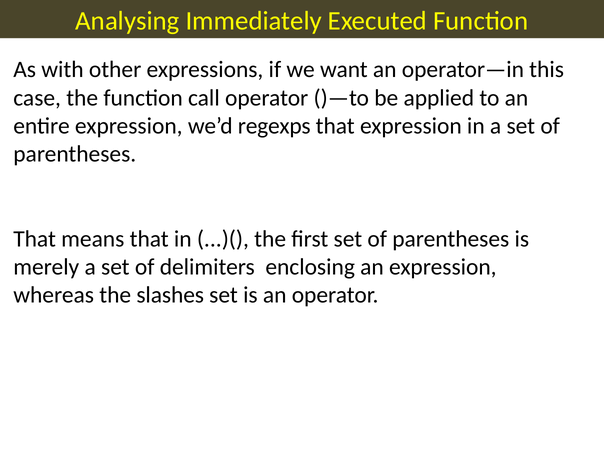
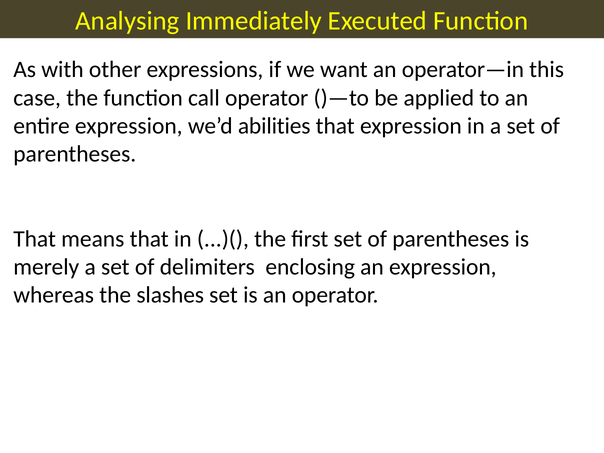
regexps: regexps -> abilities
